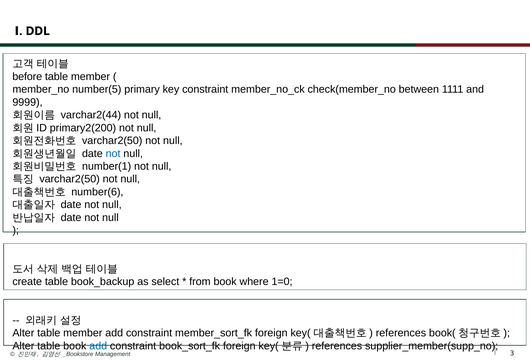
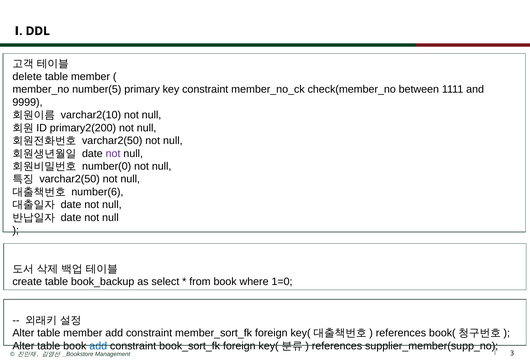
before: before -> delete
varchar2(44: varchar2(44 -> varchar2(10
not at (113, 153) colour: blue -> purple
number(1: number(1 -> number(0
